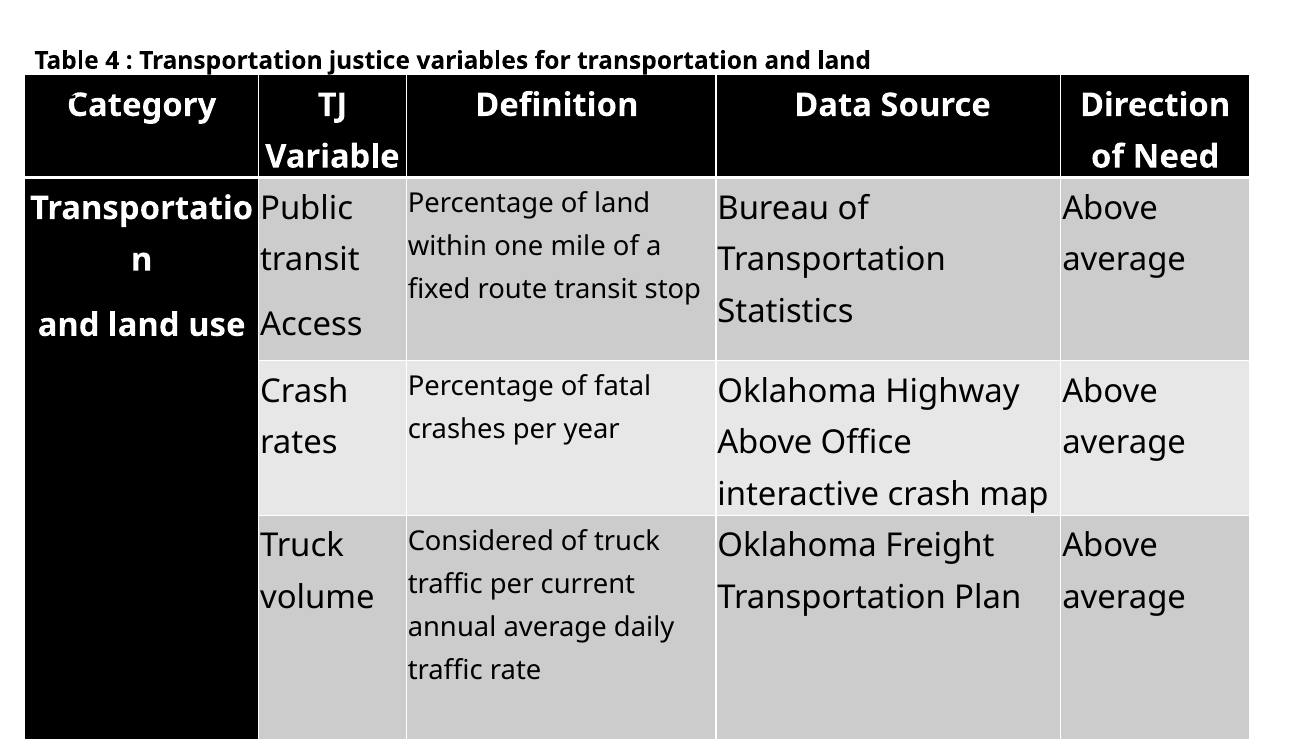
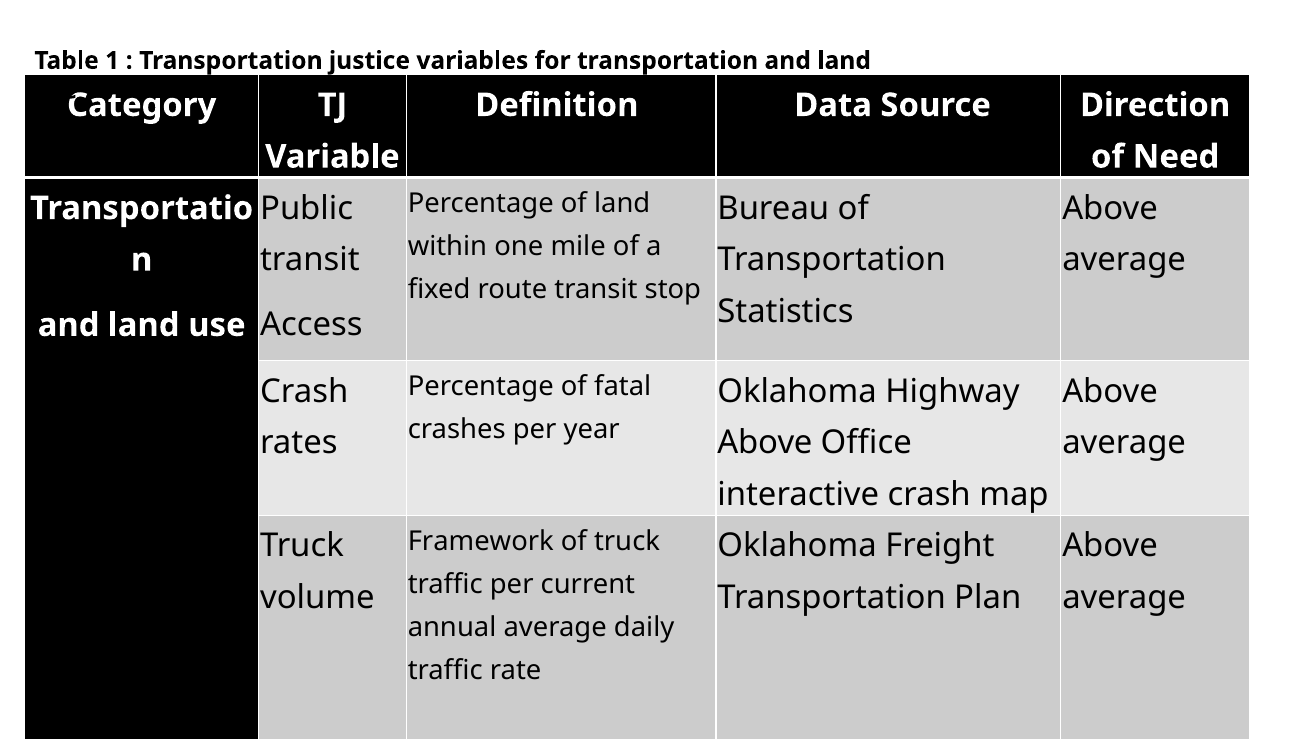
4: 4 -> 1
Considered: Considered -> Framework
